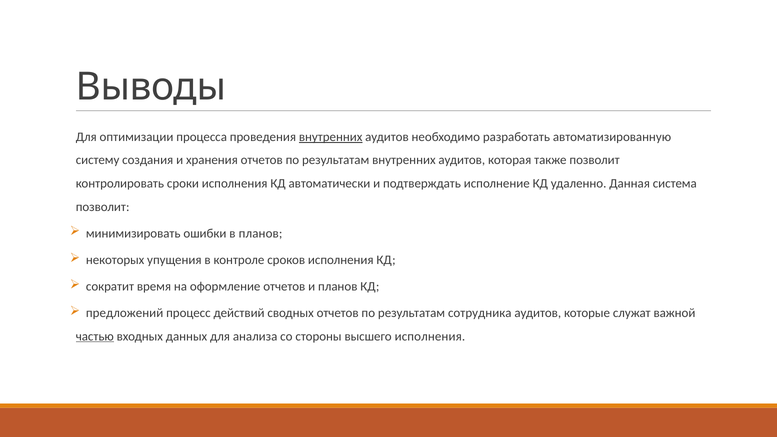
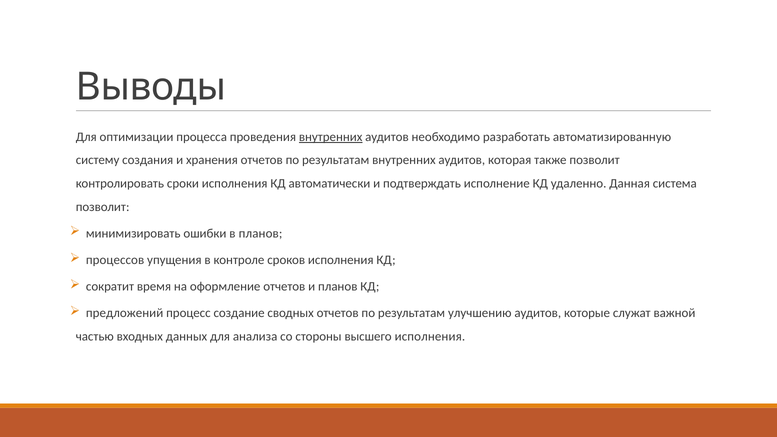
некоторых: некоторых -> процессов
действий: действий -> создание
сотрудника: сотрудника -> улучшению
частью underline: present -> none
